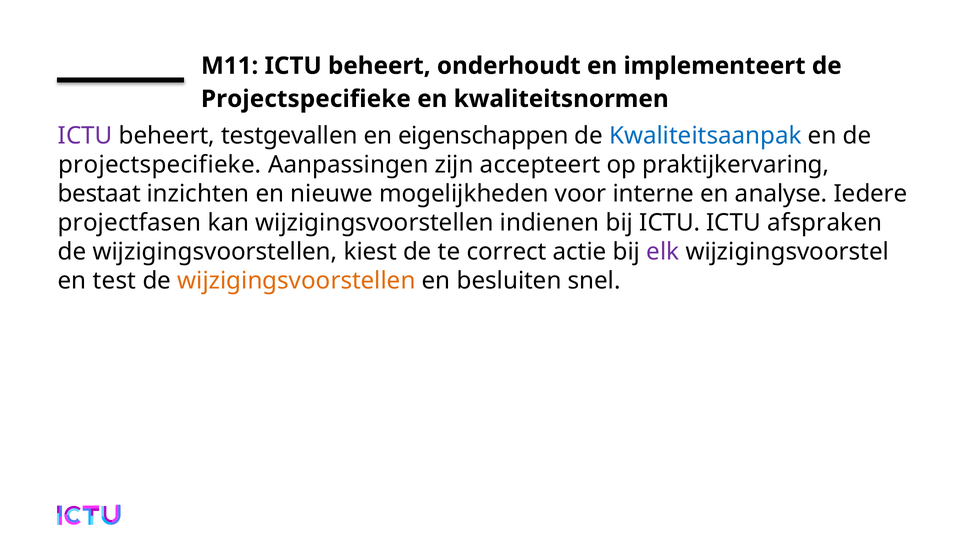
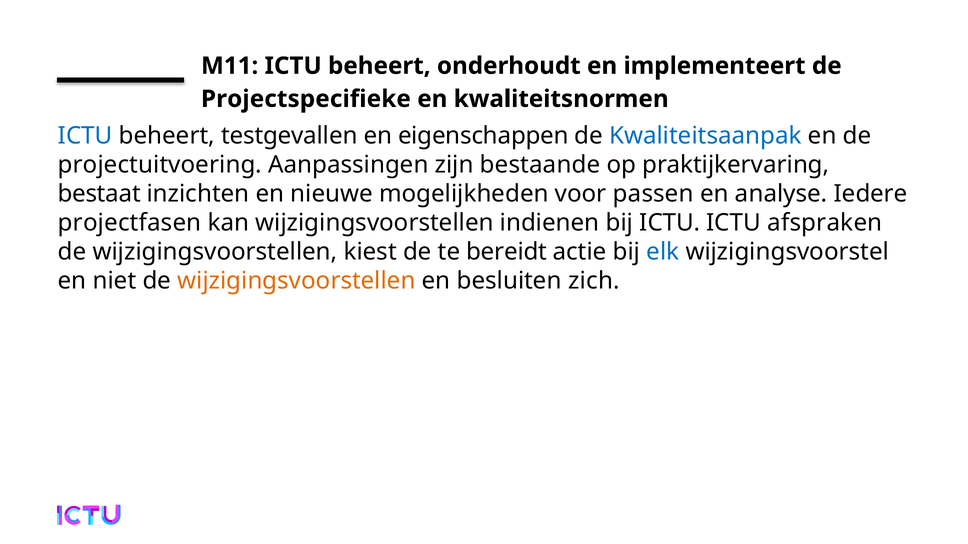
ICTU at (85, 136) colour: purple -> blue
projectspecifieke at (160, 165): projectspecifieke -> projectuitvoering
accepteert: accepteert -> bestaande
interne: interne -> passen
correct: correct -> bereidt
elk colour: purple -> blue
test: test -> niet
snel: snel -> zich
